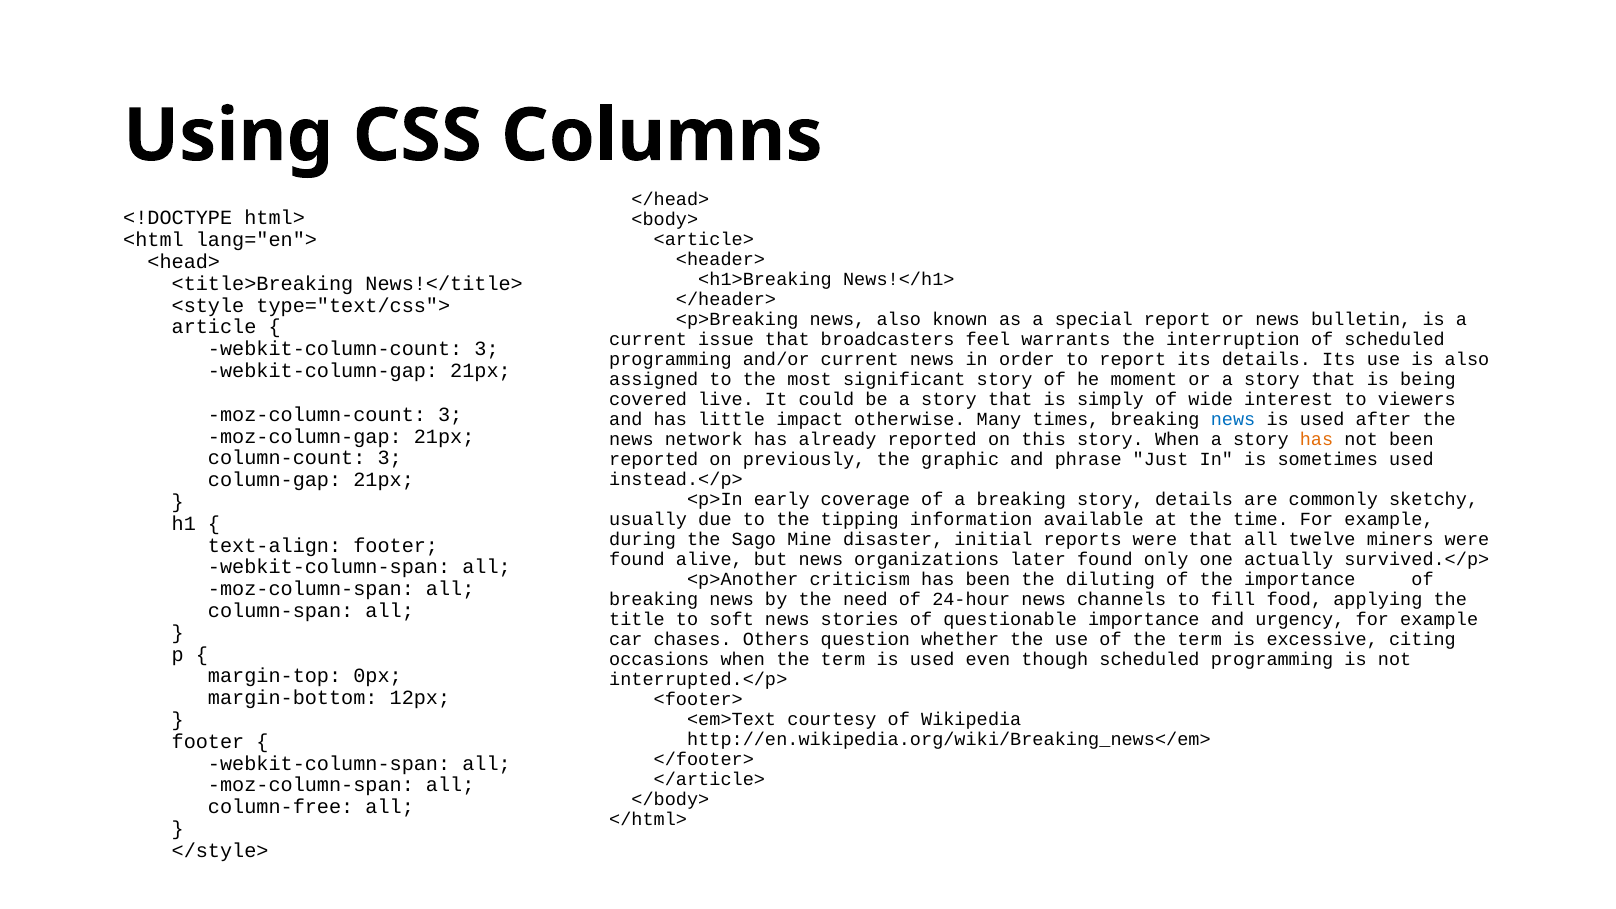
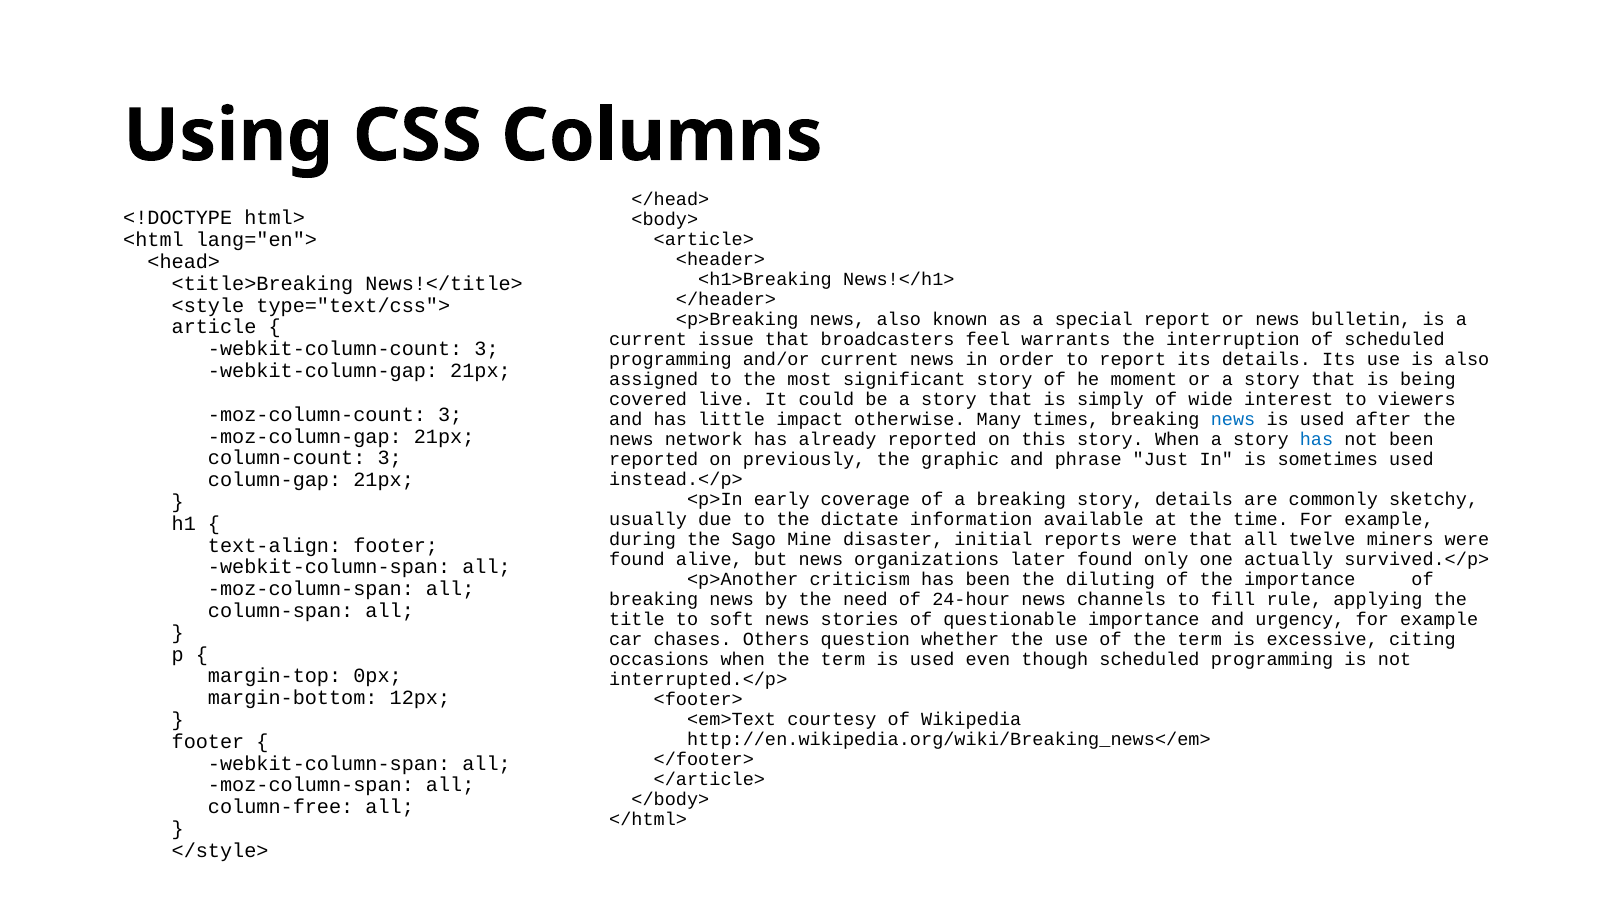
has at (1317, 439) colour: orange -> blue
tipping: tipping -> dictate
food: food -> rule
